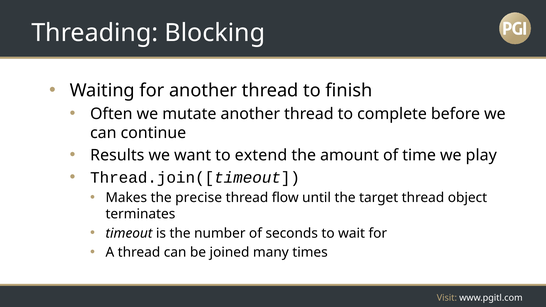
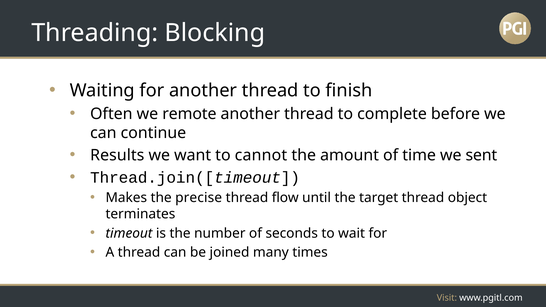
mutate: mutate -> remote
extend: extend -> cannot
play: play -> sent
